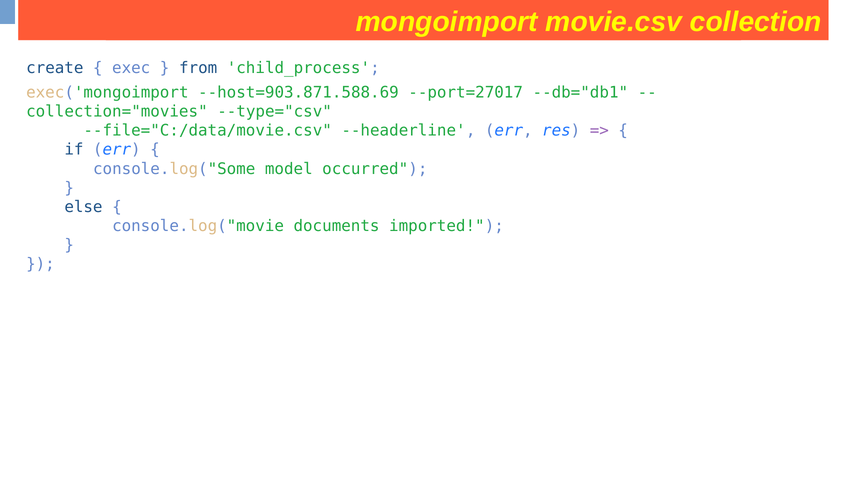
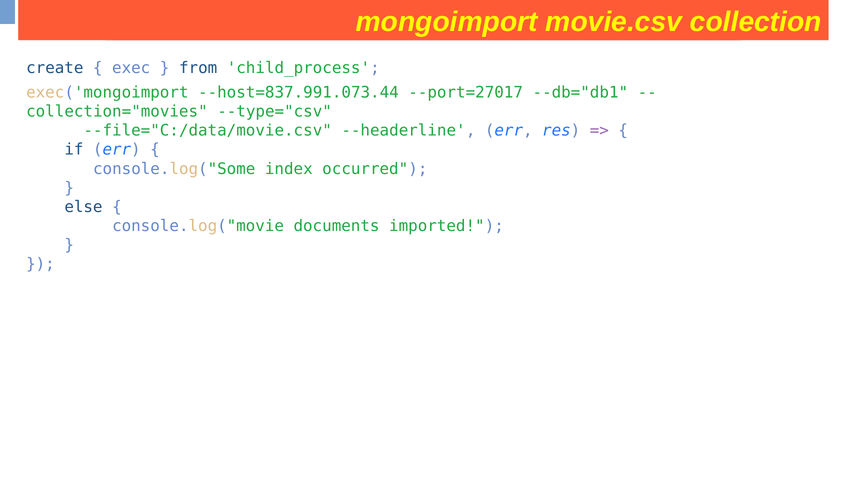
--host=903.871.588.69: --host=903.871.588.69 -> --host=837.991.073.44
model: model -> index
